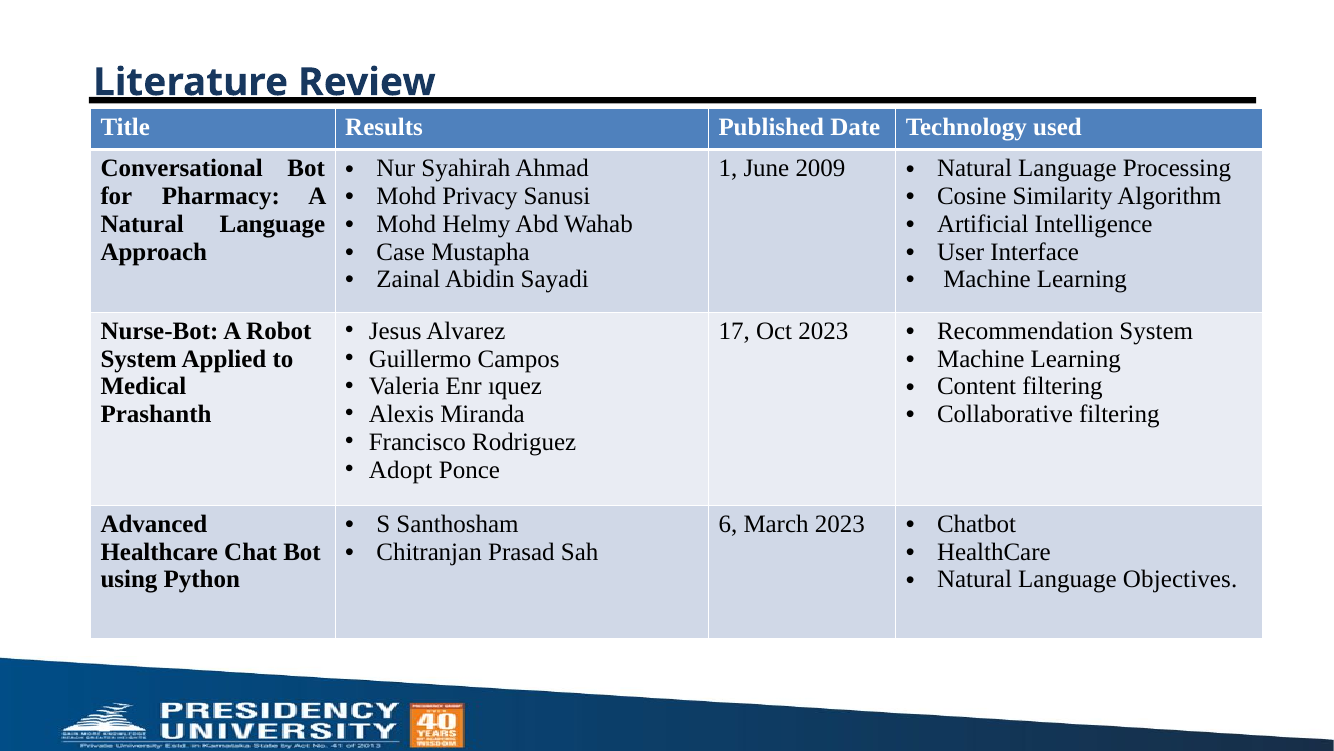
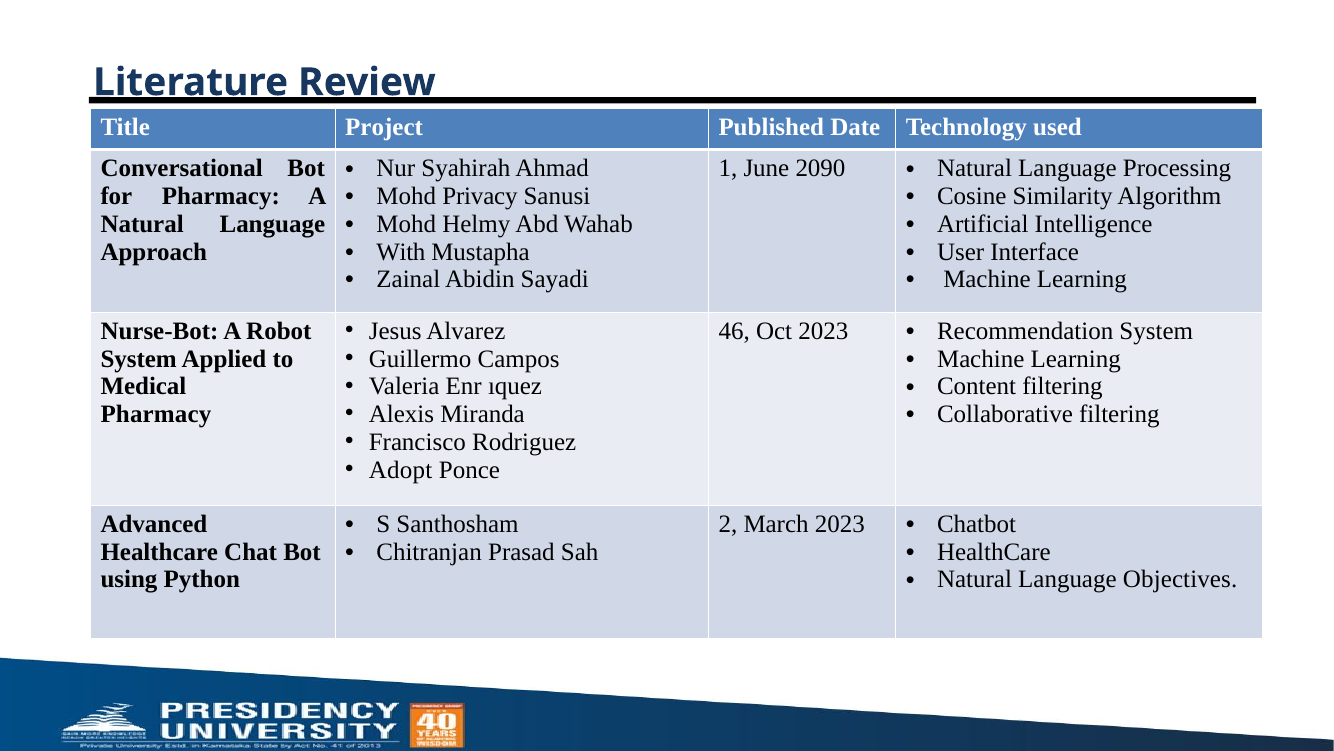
Results: Results -> Project
2009: 2009 -> 2090
Case: Case -> With
17: 17 -> 46
Prashanth at (156, 414): Prashanth -> Pharmacy
6: 6 -> 2
